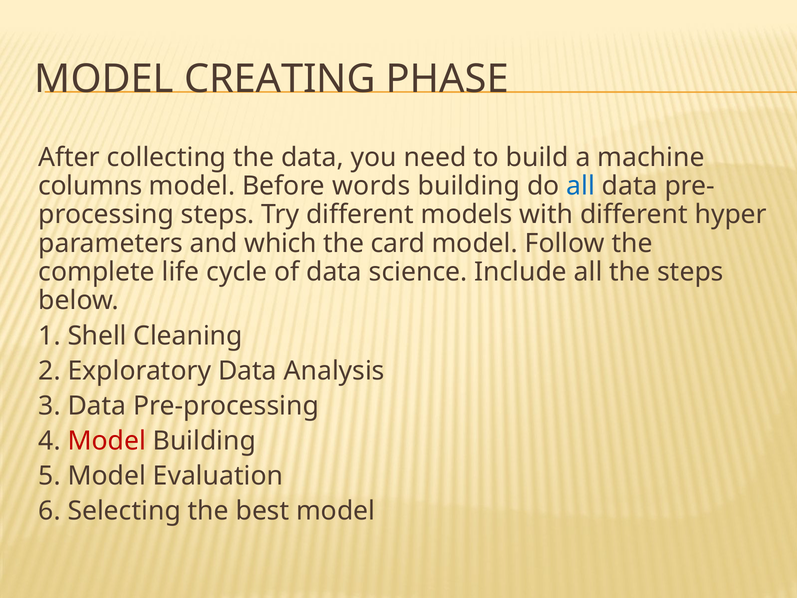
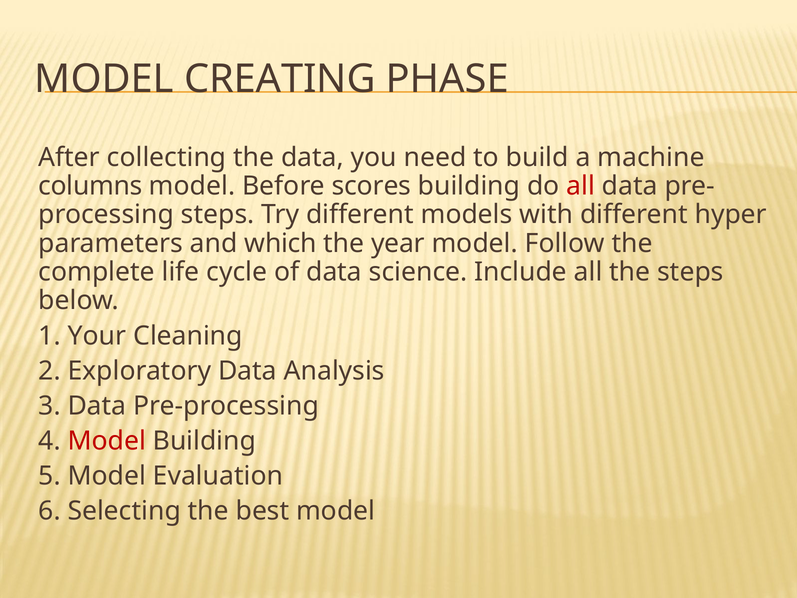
words: words -> scores
all at (581, 186) colour: blue -> red
card: card -> year
Shell: Shell -> Your
